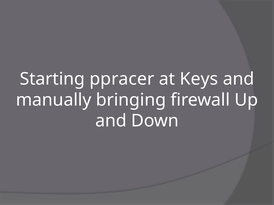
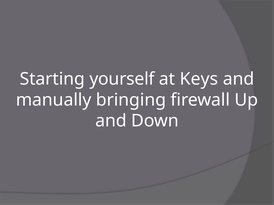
ppracer: ppracer -> yourself
